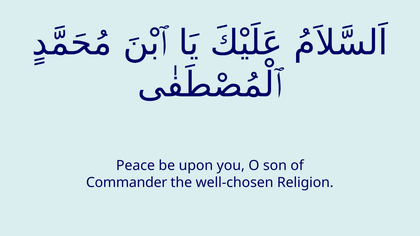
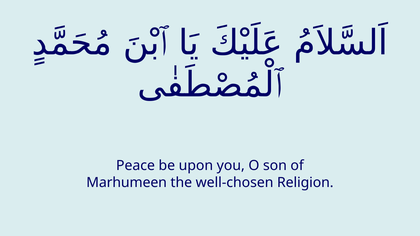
Commander: Commander -> Marhumeen
